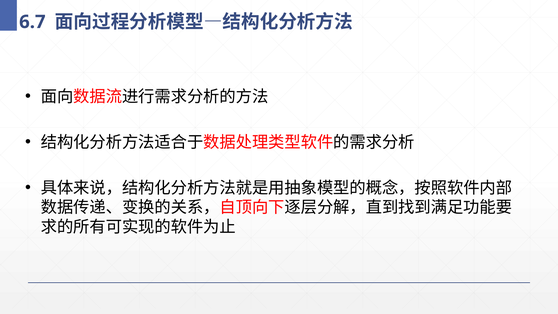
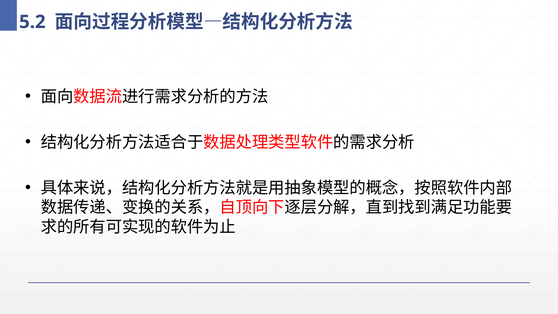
6.7: 6.7 -> 5.2
